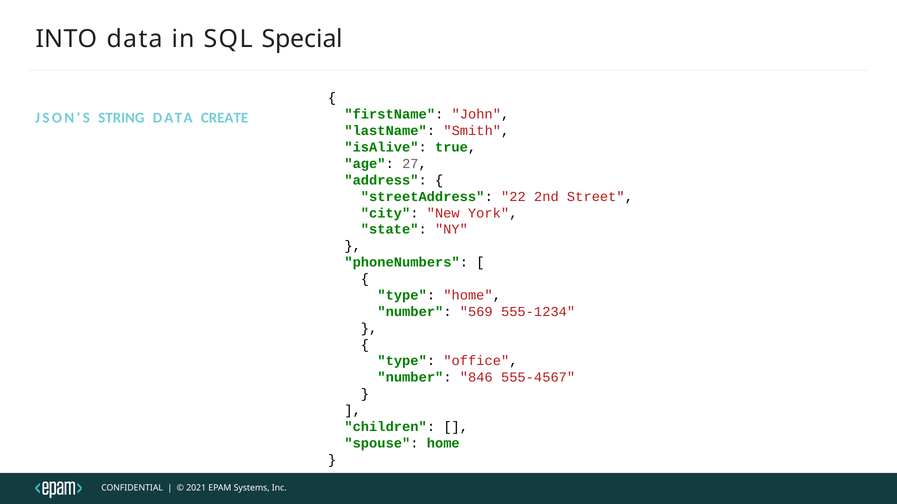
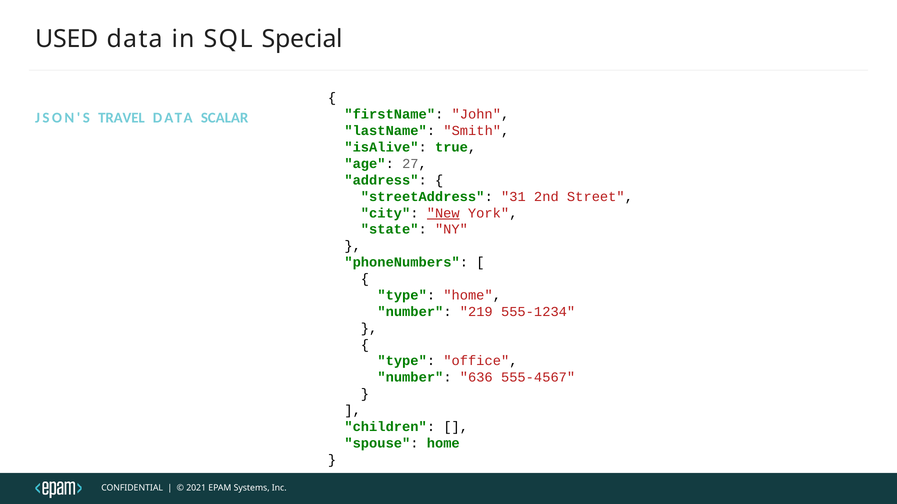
INTO: INTO -> USED
STRING: STRING -> TRAVEL
CREATE: CREATE -> SCALAR
22: 22 -> 31
New underline: none -> present
569: 569 -> 219
846: 846 -> 636
